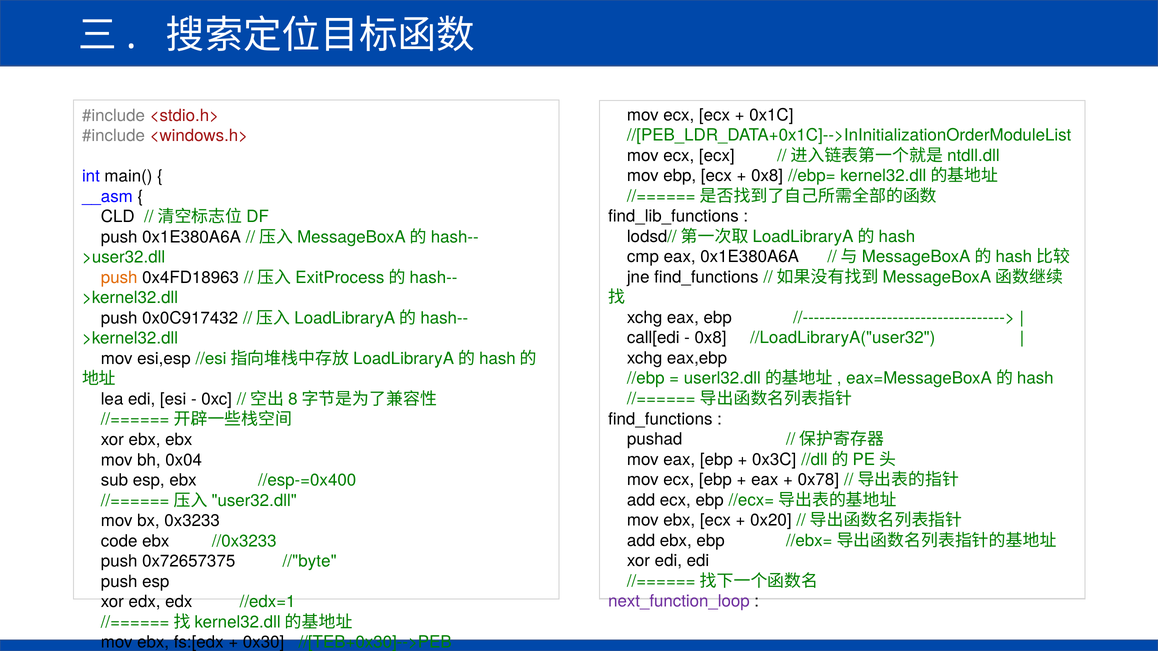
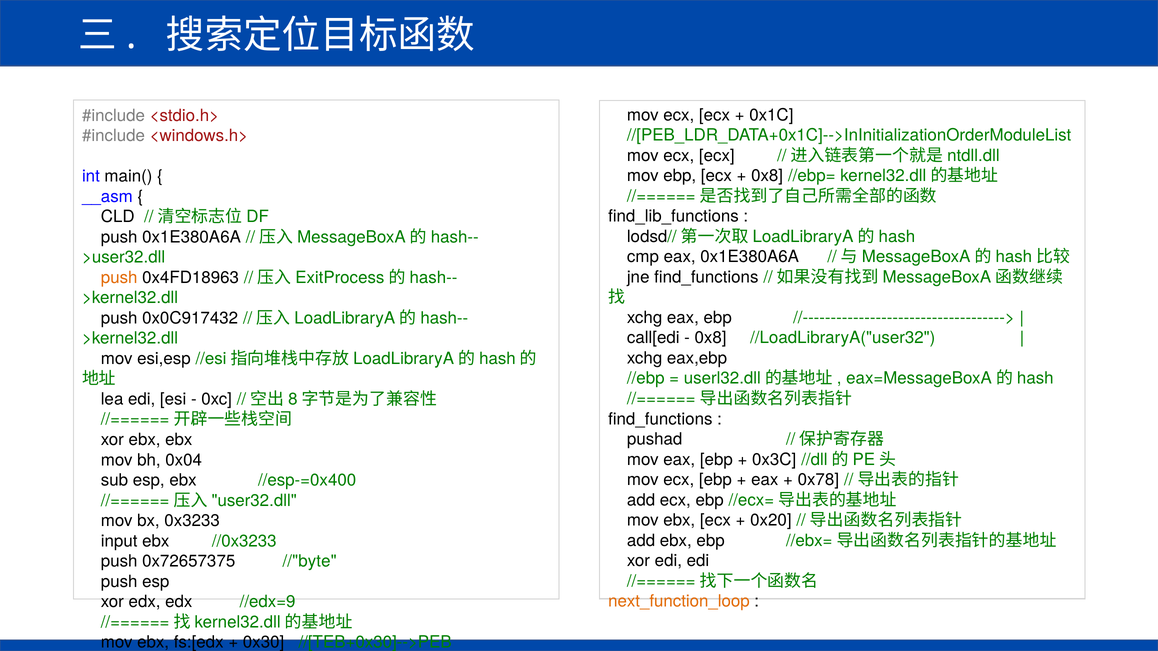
code: code -> input
next_function_loop colour: purple -> orange
//edx=1: //edx=1 -> //edx=9
